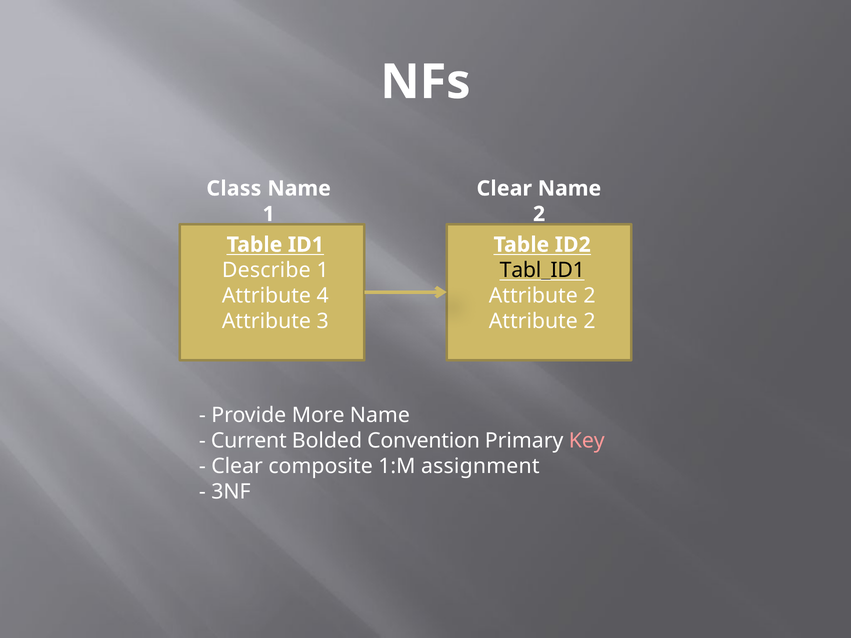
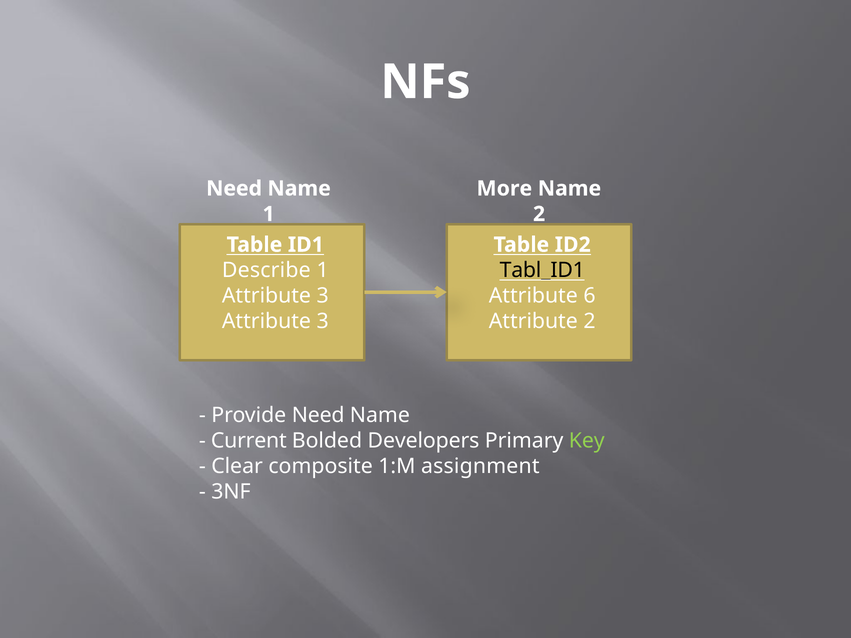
Class at (234, 189): Class -> Need
Clear at (504, 189): Clear -> More
4 at (323, 296): 4 -> 3
2 at (589, 296): 2 -> 6
Provide More: More -> Need
Convention: Convention -> Developers
Key colour: pink -> light green
